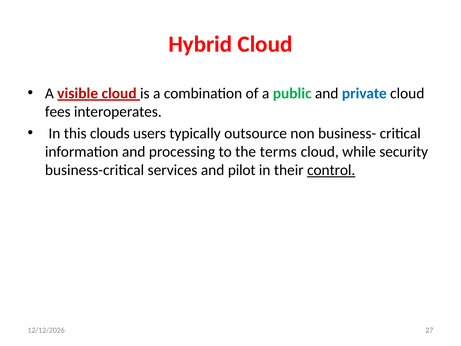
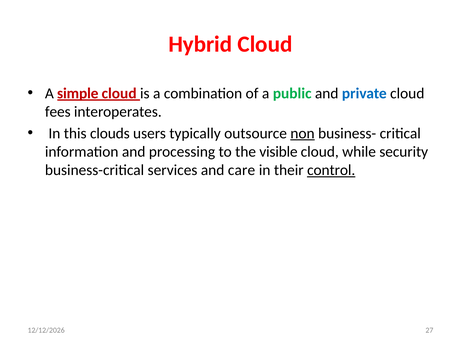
visible: visible -> simple
non underline: none -> present
terms: terms -> visible
pilot: pilot -> care
